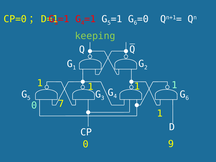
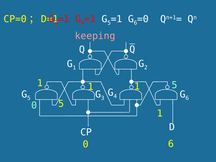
keeping colour: light green -> pink
1 at (175, 85): 1 -> 5
0 7: 7 -> 5
0 9: 9 -> 6
